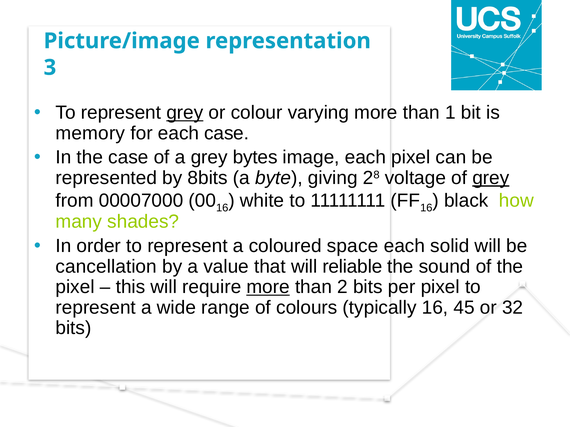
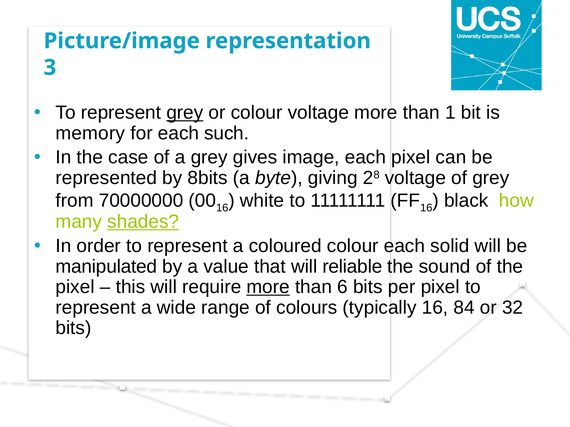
colour varying: varying -> voltage
each case: case -> such
bytes: bytes -> gives
grey at (491, 178) underline: present -> none
00007000: 00007000 -> 70000000
shades underline: none -> present
coloured space: space -> colour
cancellation: cancellation -> manipulated
2: 2 -> 6
45: 45 -> 84
